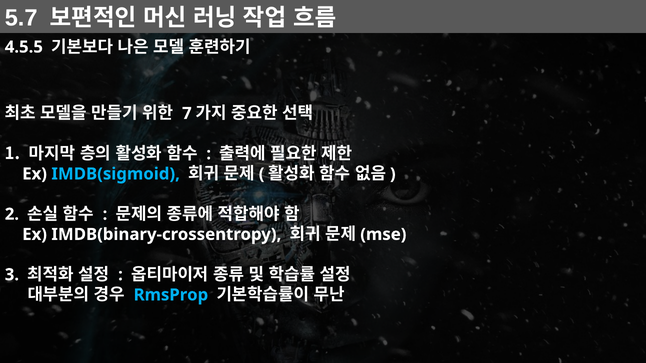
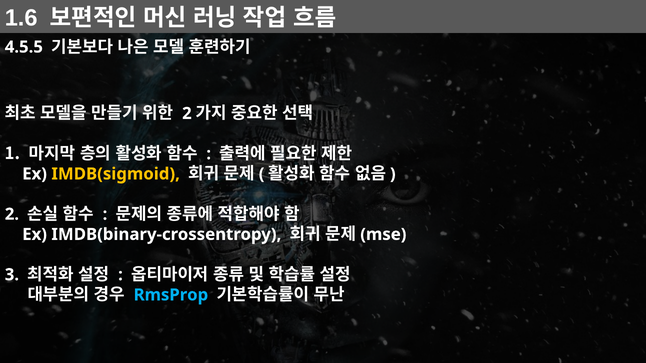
5.7: 5.7 -> 1.6
7 at (187, 114): 7 -> 2
IMDB(sigmoid colour: light blue -> yellow
